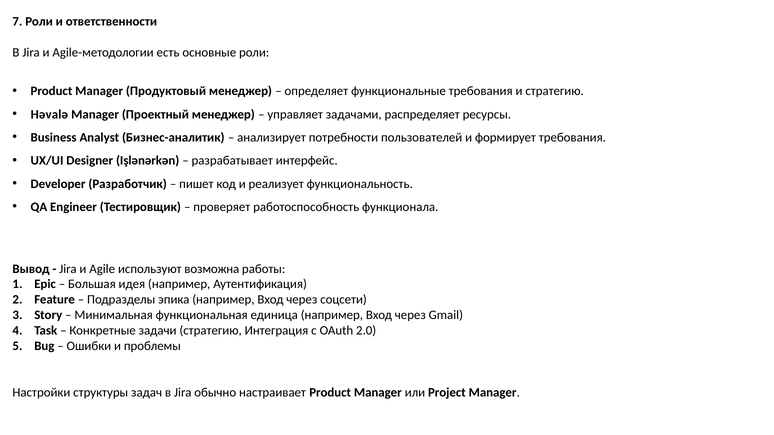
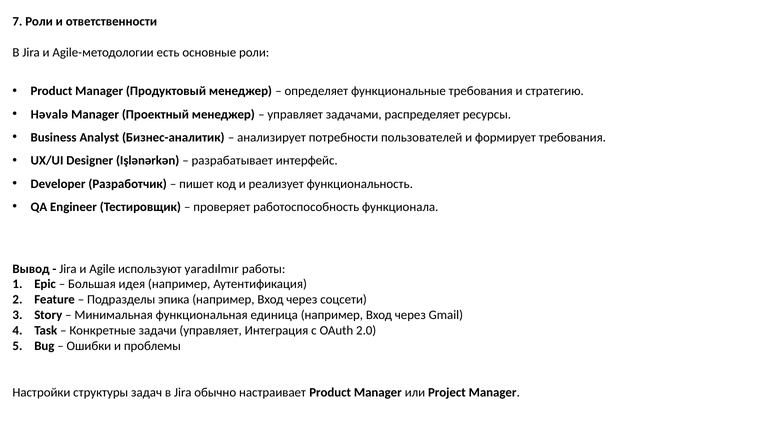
возможна: возможна -> yaradılmır
задачи стратегию: стратегию -> управляет
